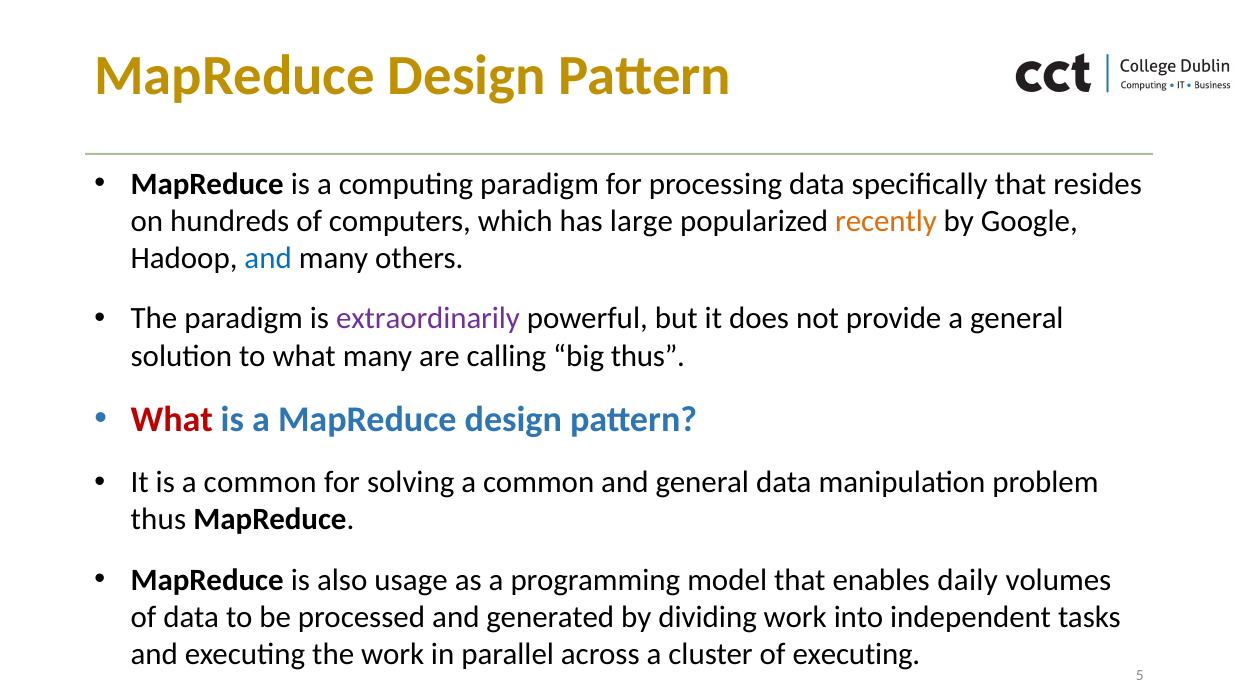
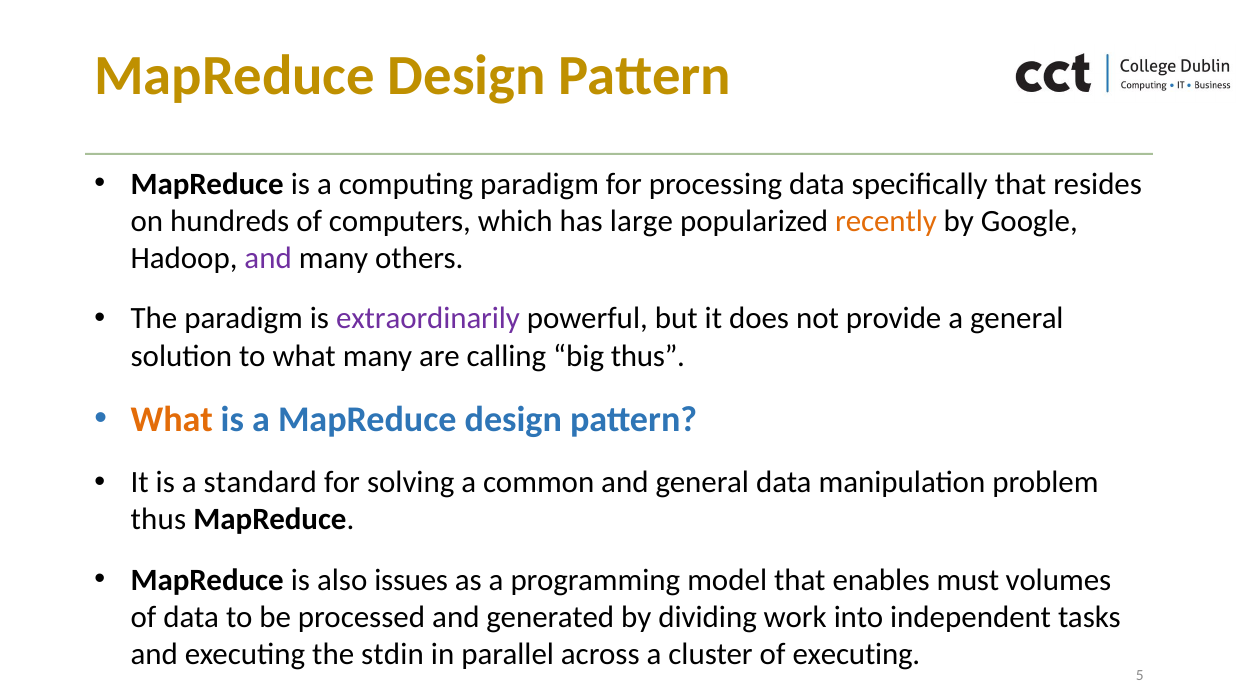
and at (268, 259) colour: blue -> purple
What at (172, 420) colour: red -> orange
is a common: common -> standard
usage: usage -> issues
daily: daily -> must
the work: work -> stdin
